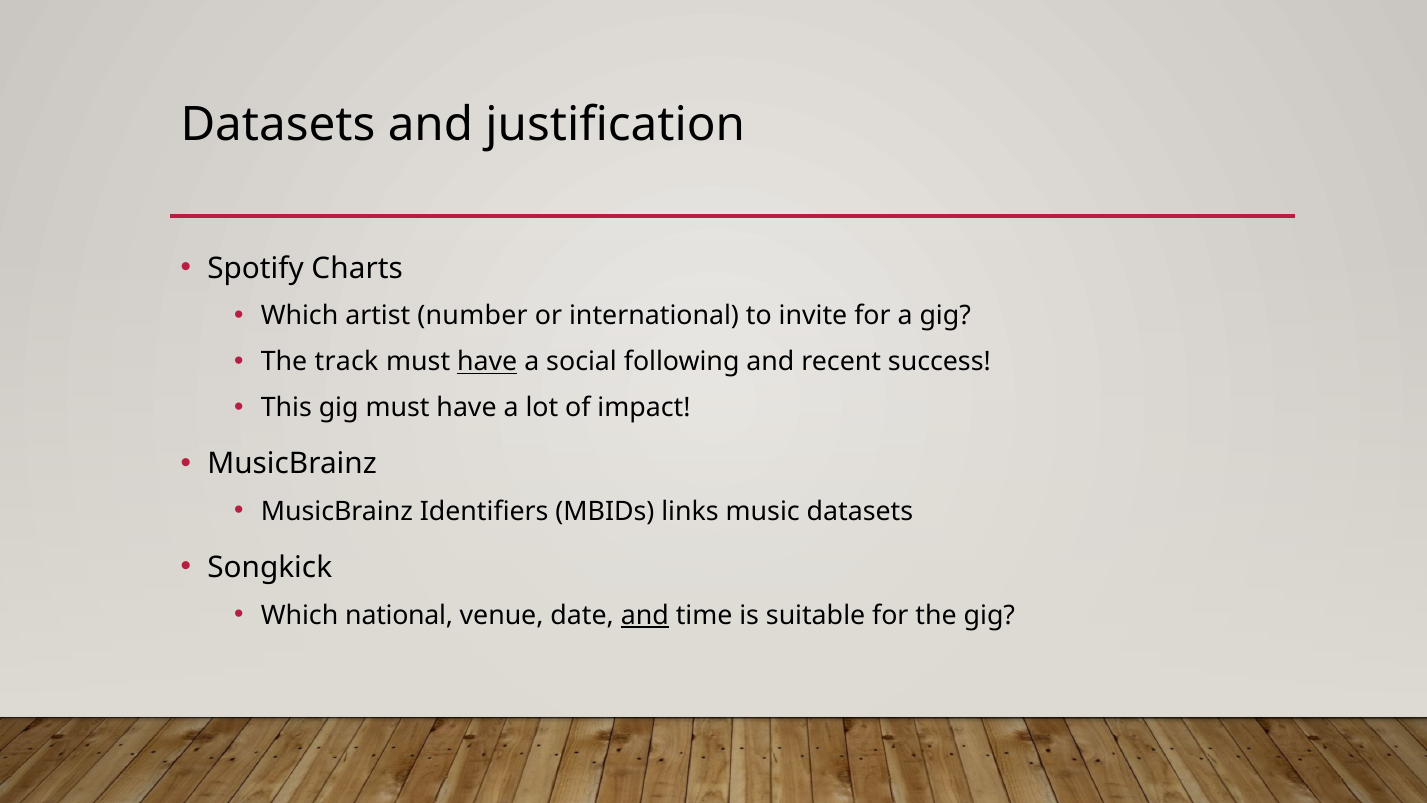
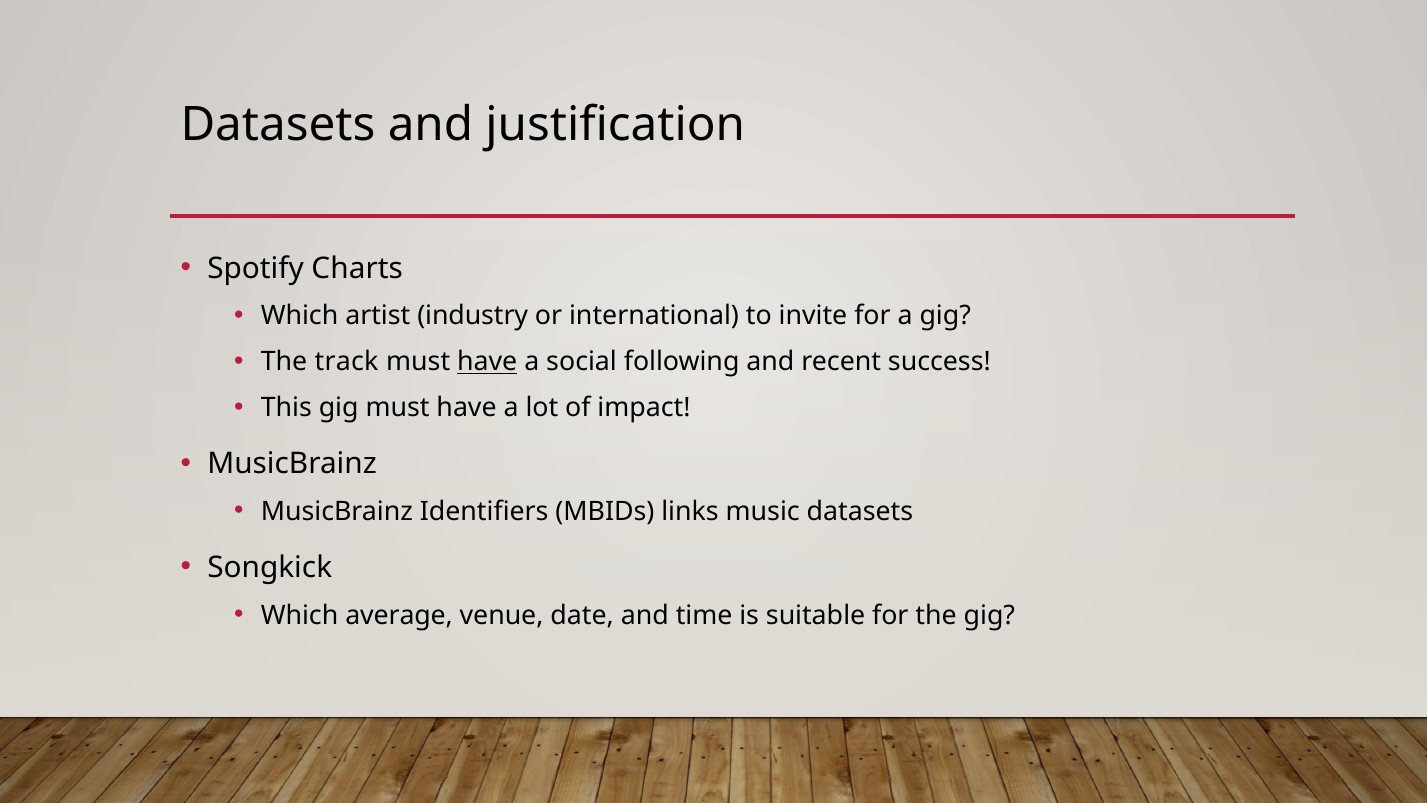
number: number -> industry
national: national -> average
and at (645, 615) underline: present -> none
